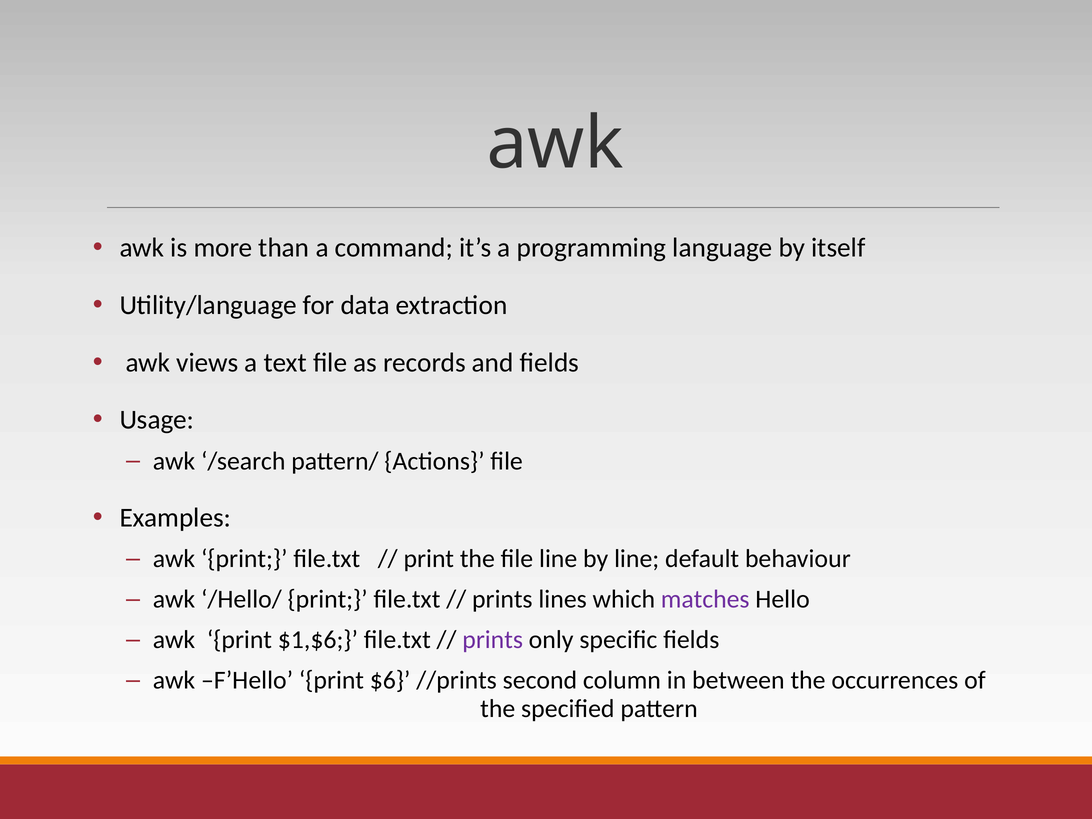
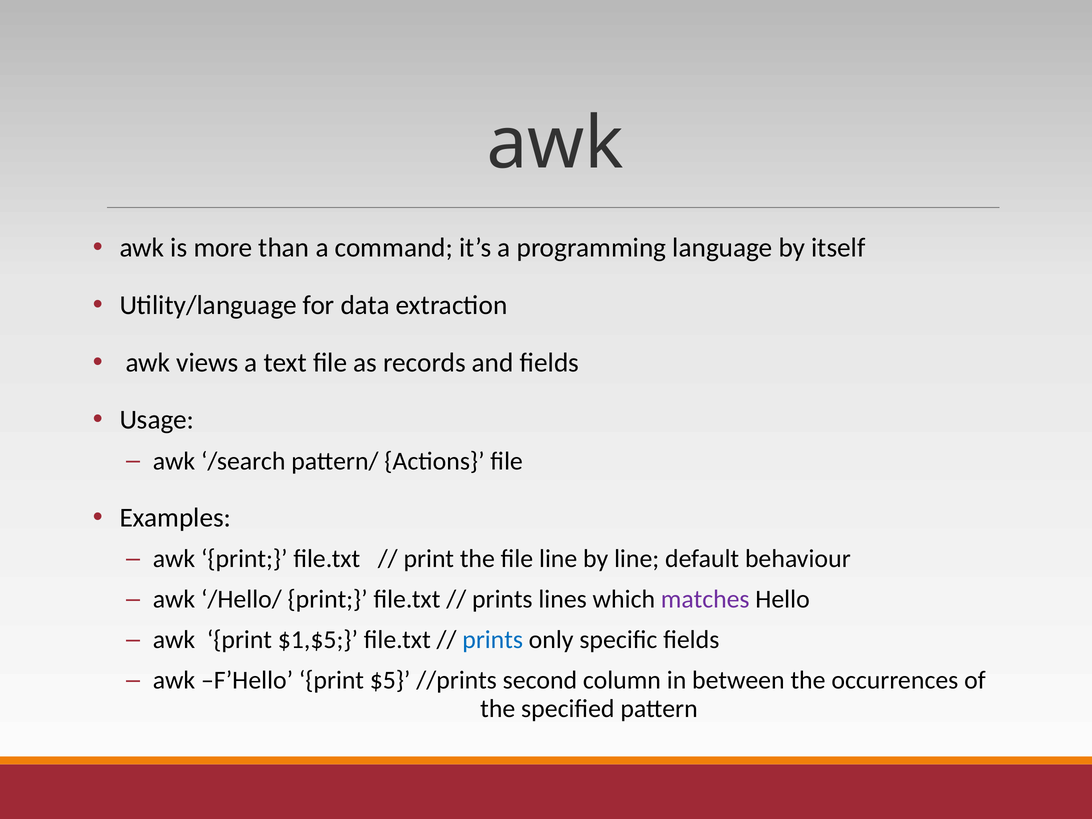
$1,$6: $1,$6 -> $1,$5
prints at (493, 640) colour: purple -> blue
$6: $6 -> $5
